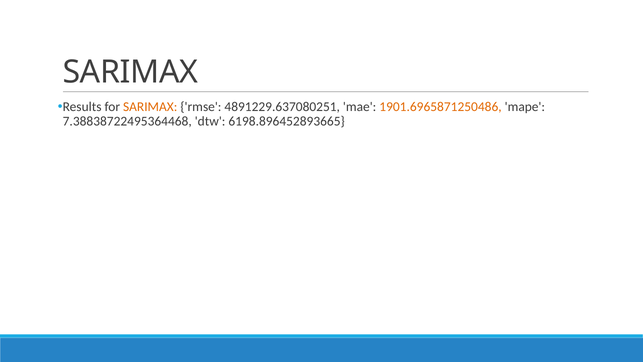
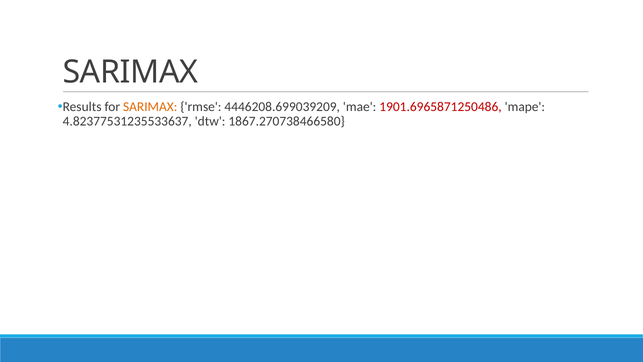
4891229.637080251: 4891229.637080251 -> 4446208.699039209
1901.6965871250486 colour: orange -> red
7.38838722495364468: 7.38838722495364468 -> 4.82377531235533637
6198.896452893665: 6198.896452893665 -> 1867.270738466580
